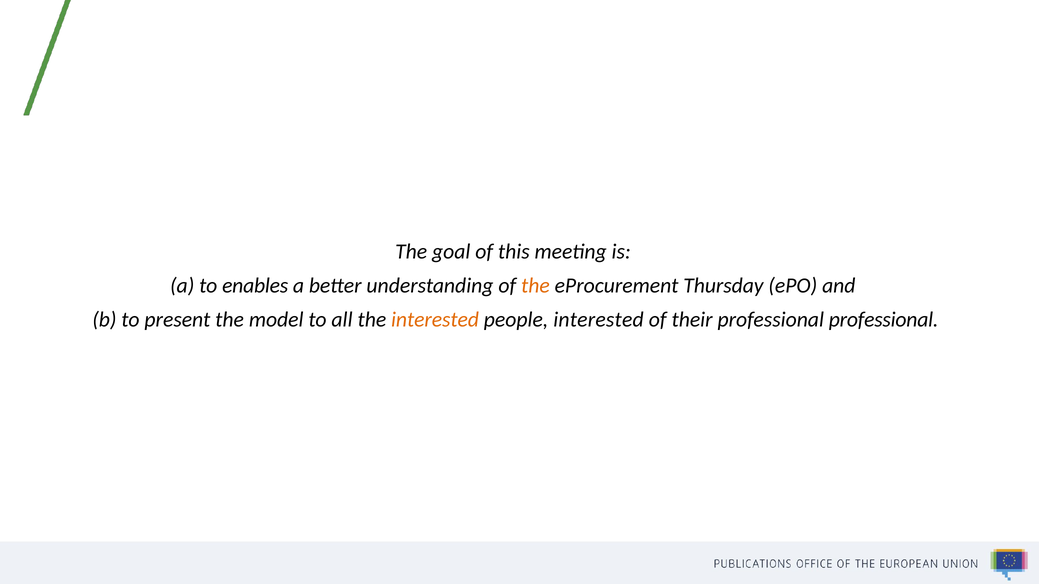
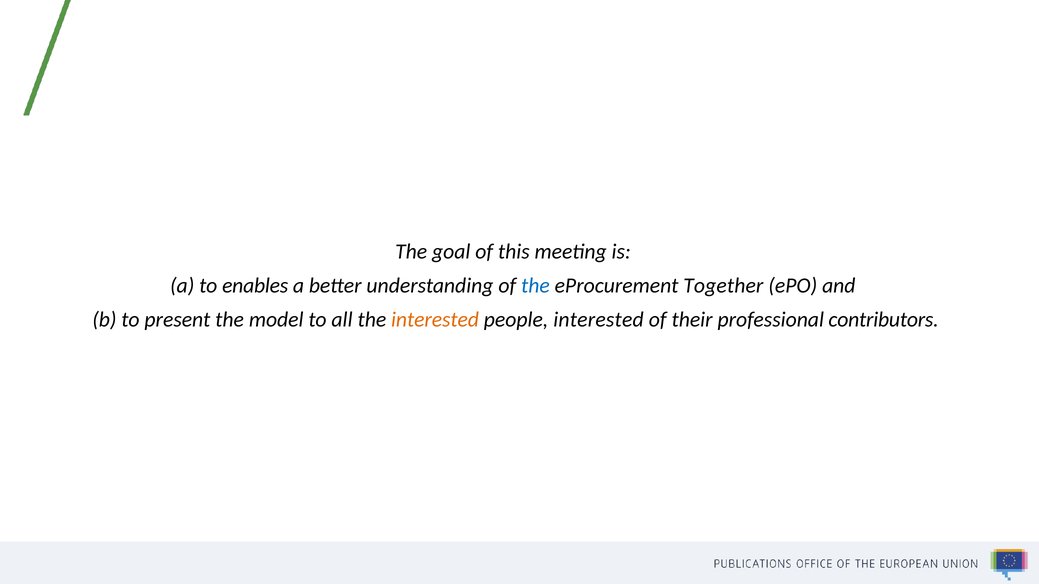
the at (535, 286) colour: orange -> blue
Thursday: Thursday -> Together
professional professional: professional -> contributors
